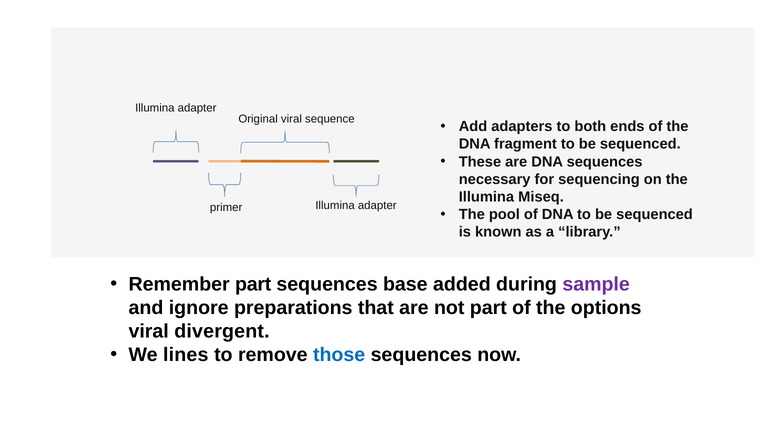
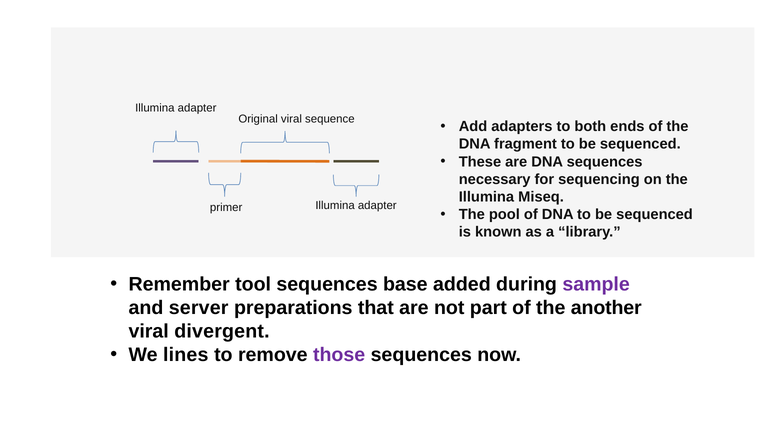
Remember part: part -> tool
ignore: ignore -> server
options: options -> another
those colour: blue -> purple
